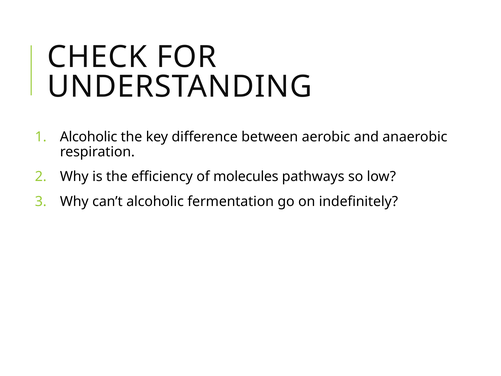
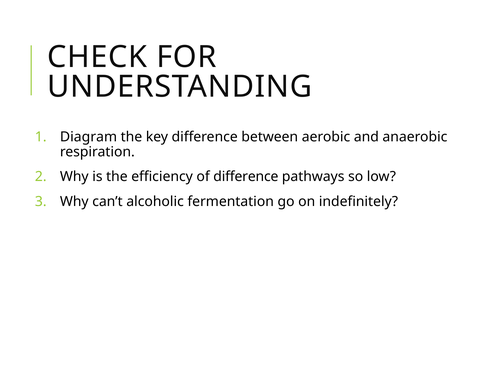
Alcoholic at (89, 137): Alcoholic -> Diagram
of molecules: molecules -> difference
